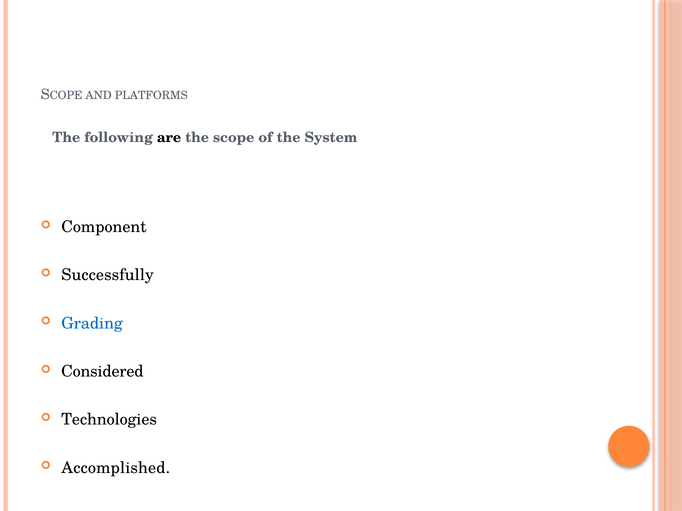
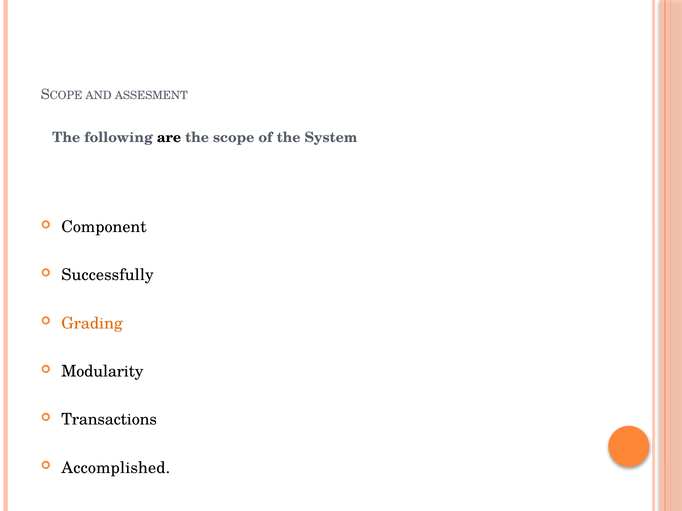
PLATFORMS: PLATFORMS -> ASSESMENT
Grading colour: blue -> orange
Considered: Considered -> Modularity
Technologies: Technologies -> Transactions
